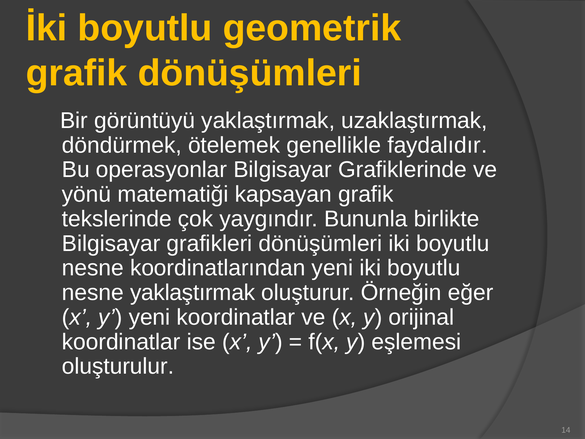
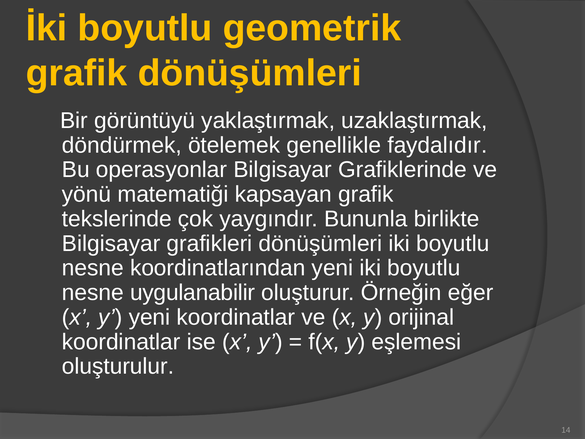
nesne yaklaştırmak: yaklaştırmak -> uygulanabilir
